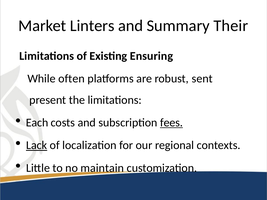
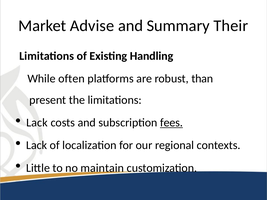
Linters: Linters -> Advise
Ensuring: Ensuring -> Handling
sent: sent -> than
Each at (37, 123): Each -> Lack
Lack at (37, 145) underline: present -> none
